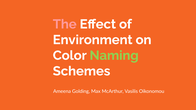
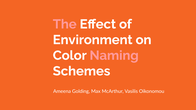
Naming colour: light green -> pink
